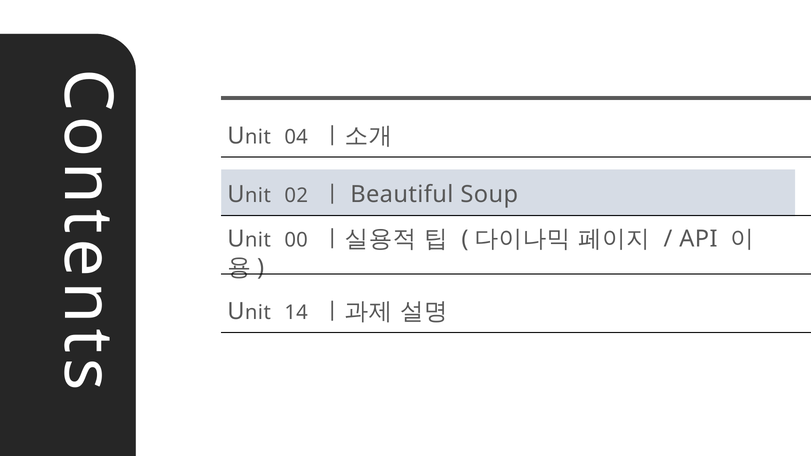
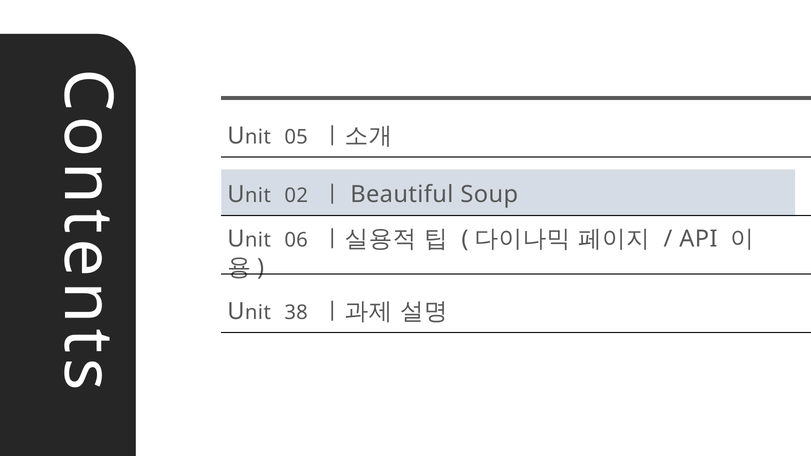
04: 04 -> 05
00: 00 -> 06
14: 14 -> 38
